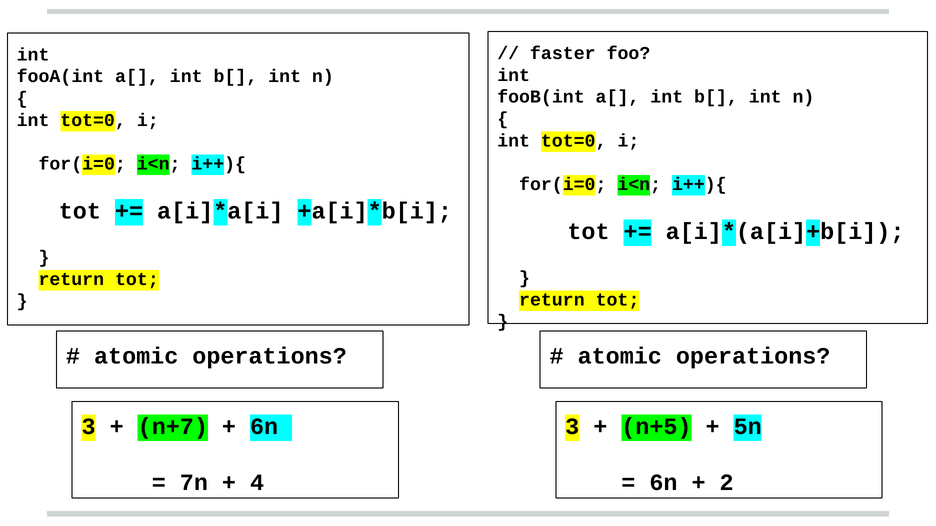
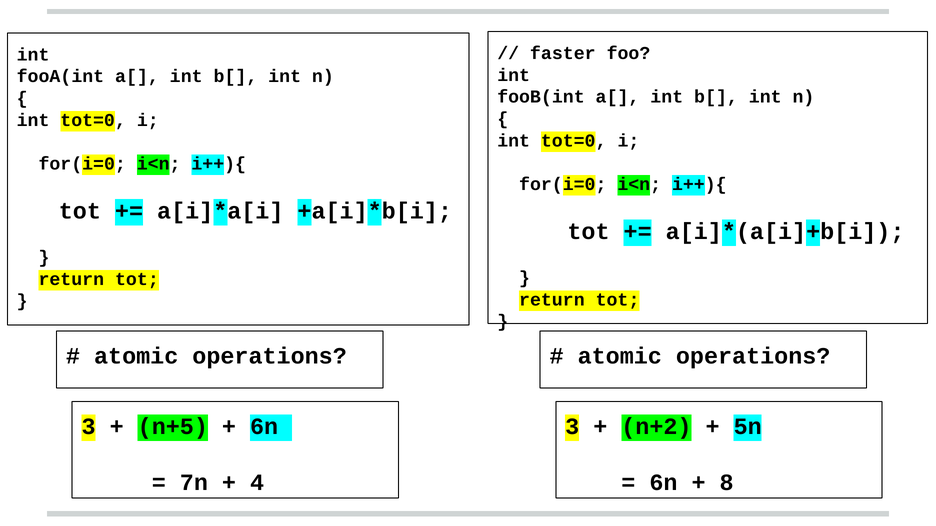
n+7: n+7 -> n+5
n+5: n+5 -> n+2
2: 2 -> 8
